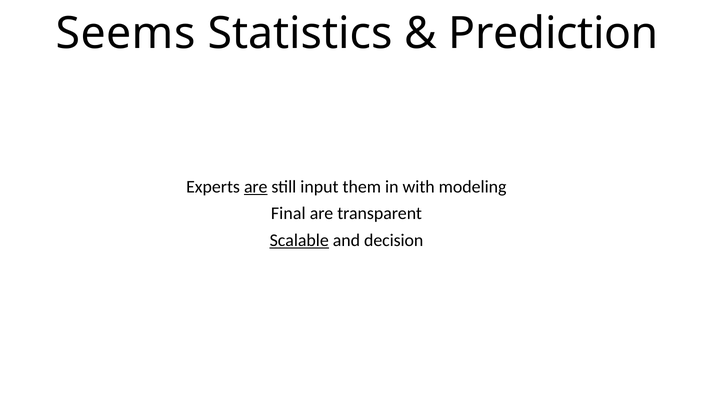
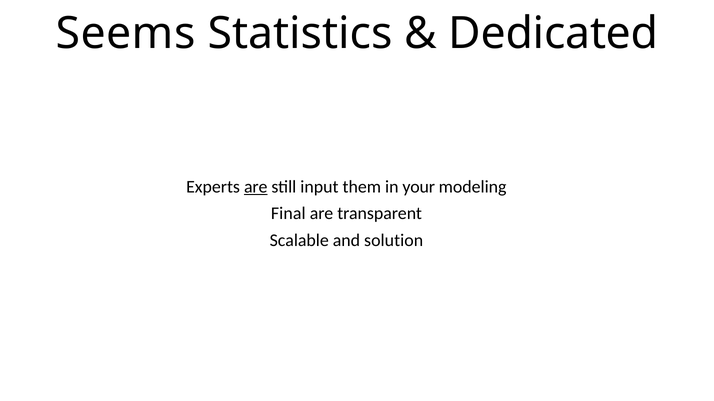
Prediction: Prediction -> Dedicated
with: with -> your
Scalable underline: present -> none
decision: decision -> solution
